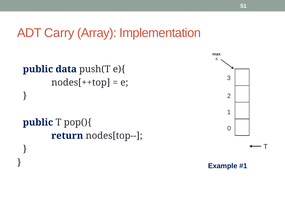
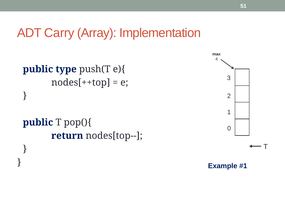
data: data -> type
